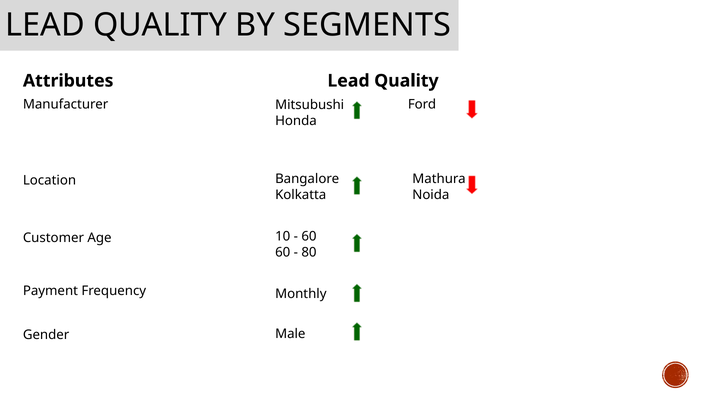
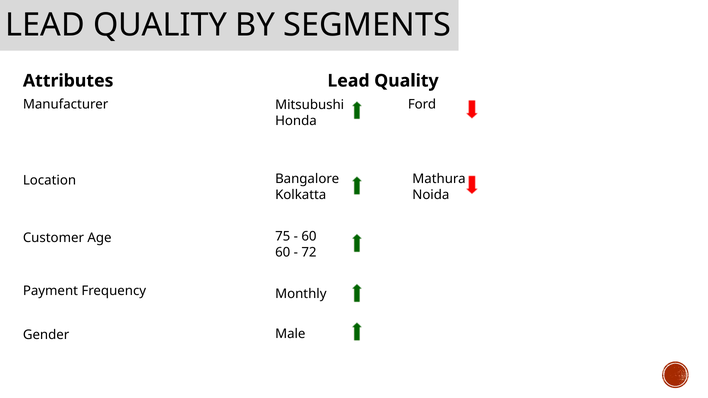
10: 10 -> 75
80: 80 -> 72
